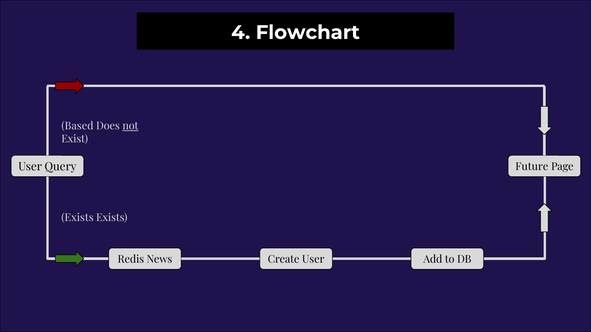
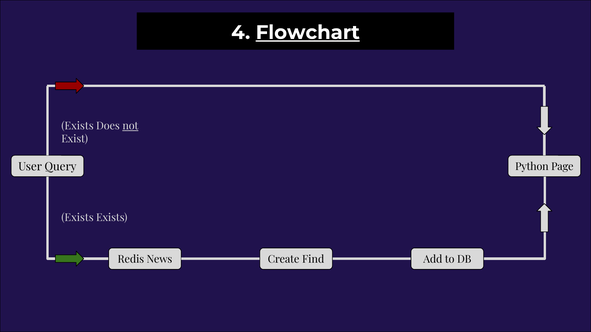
Flowchart underline: none -> present
Based at (77, 126): Based -> Exists
Future: Future -> Python
Create User: User -> Find
